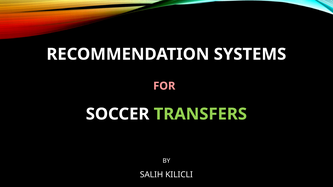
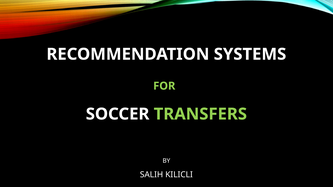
FOR colour: pink -> light green
